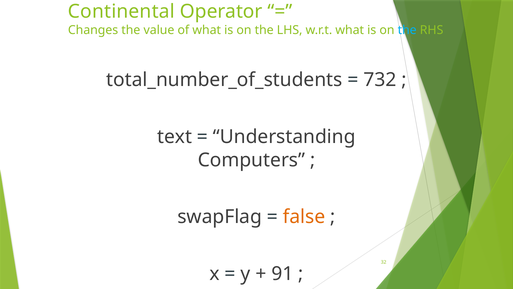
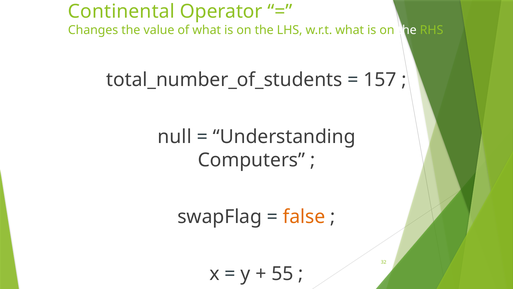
the at (407, 30) colour: light blue -> white
732: 732 -> 157
text: text -> null
91: 91 -> 55
